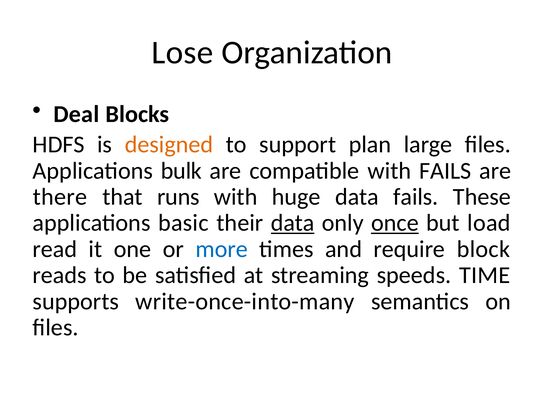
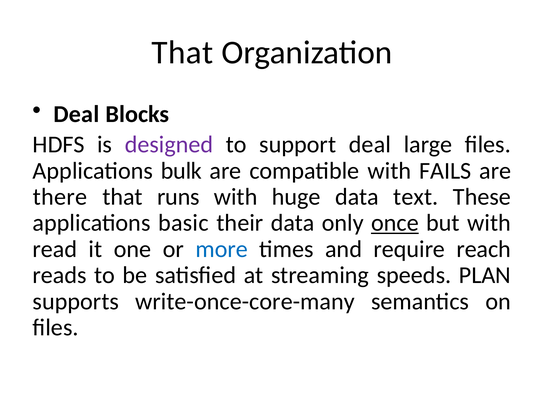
Lose at (182, 53): Lose -> That
designed colour: orange -> purple
support plan: plan -> deal
data fails: fails -> text
data at (293, 223) underline: present -> none
but load: load -> with
block: block -> reach
TIME: TIME -> PLAN
write-once-into-many: write-once-into-many -> write-once-core-many
